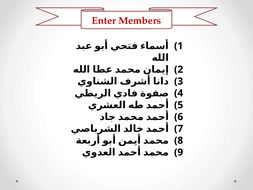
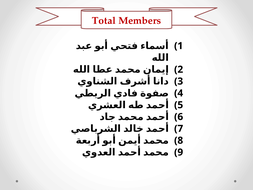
Enter: Enter -> Total
